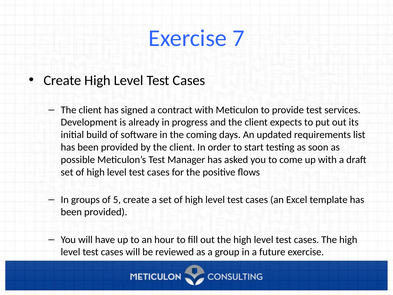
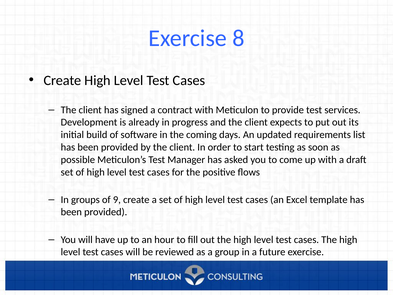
7: 7 -> 8
5: 5 -> 9
